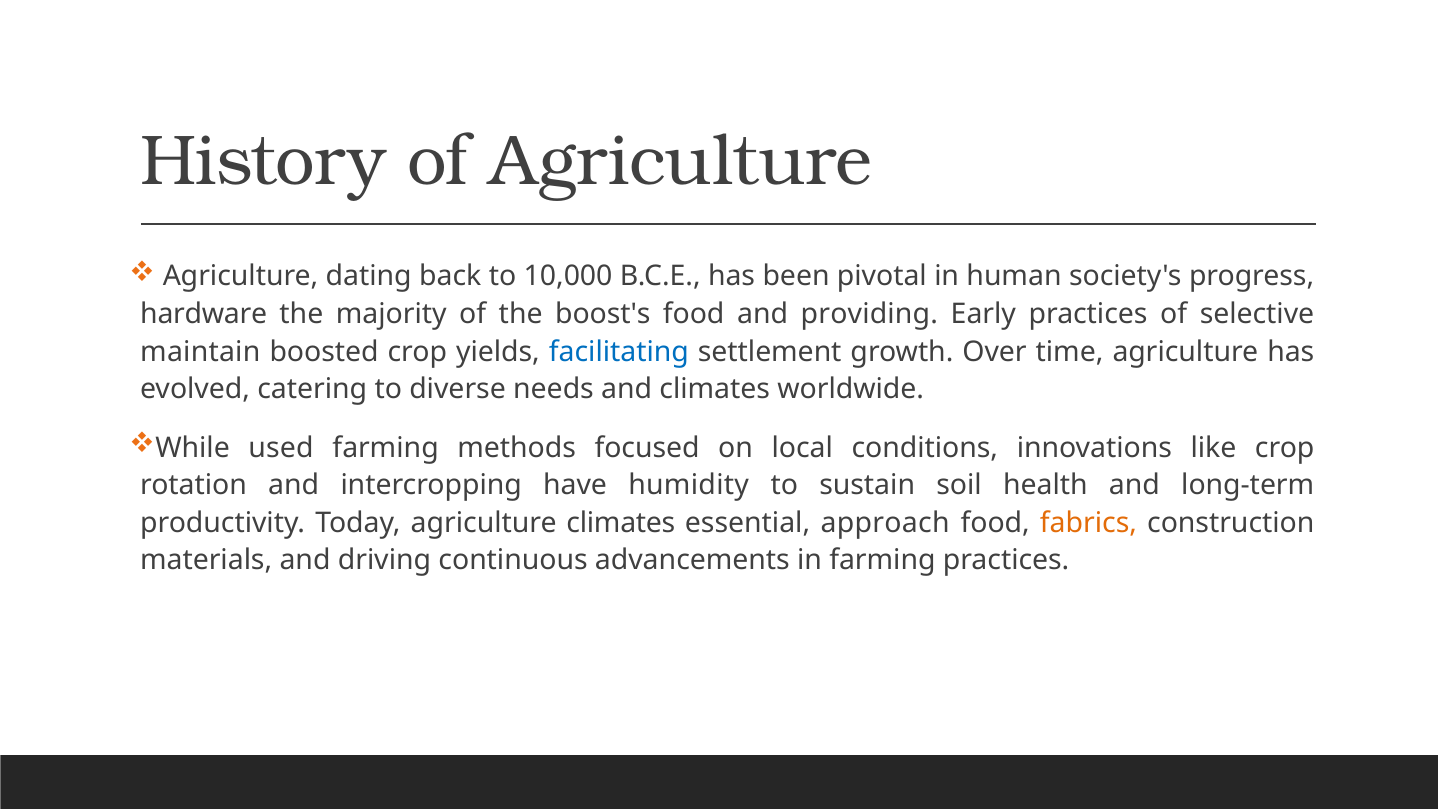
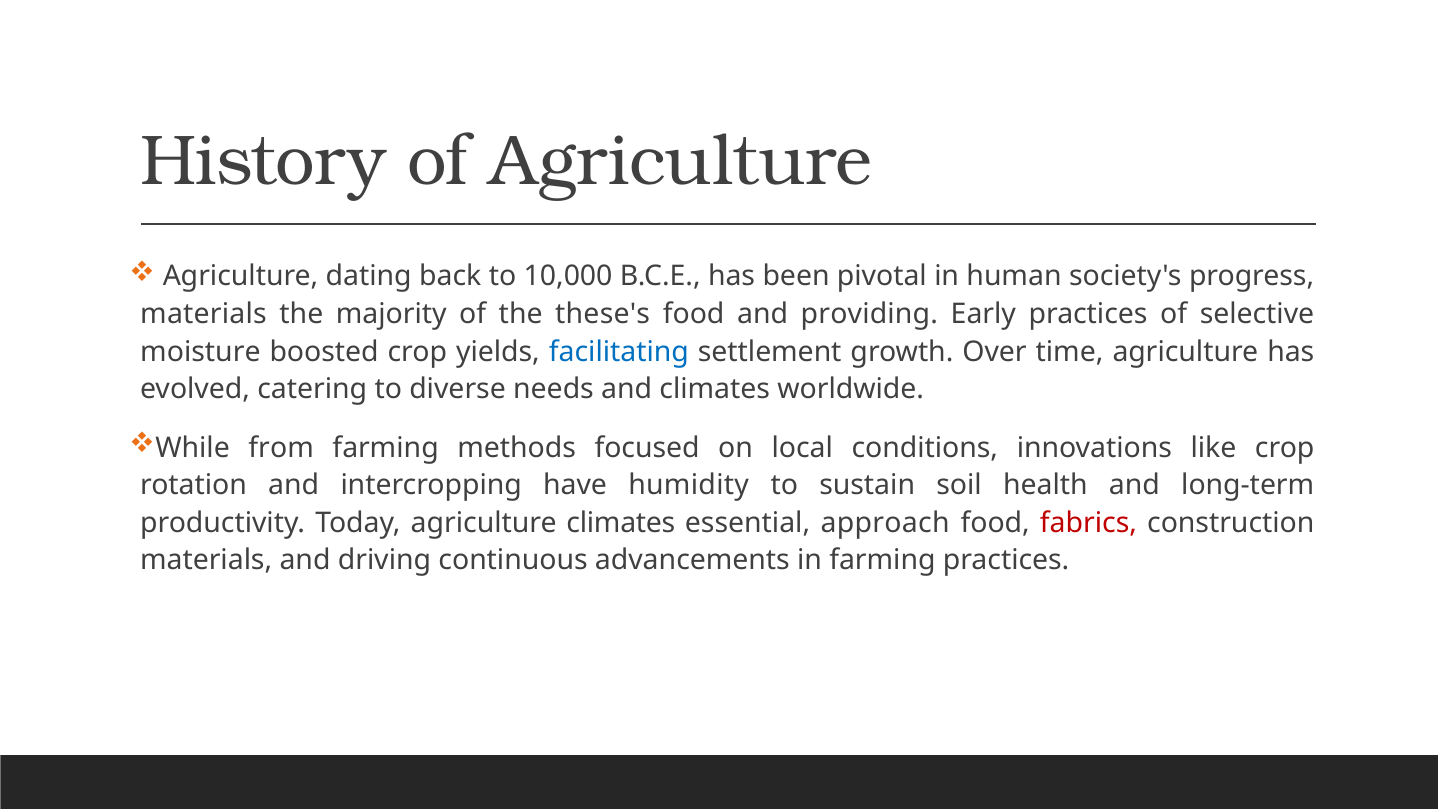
hardware at (204, 314): hardware -> materials
boost's: boost's -> these's
maintain: maintain -> moisture
used: used -> from
fabrics colour: orange -> red
